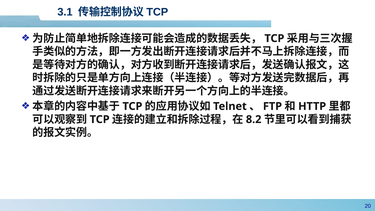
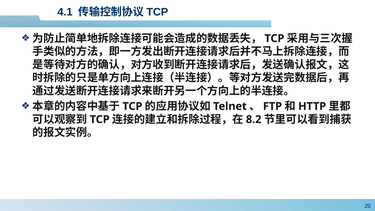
3.1: 3.1 -> 4.1
